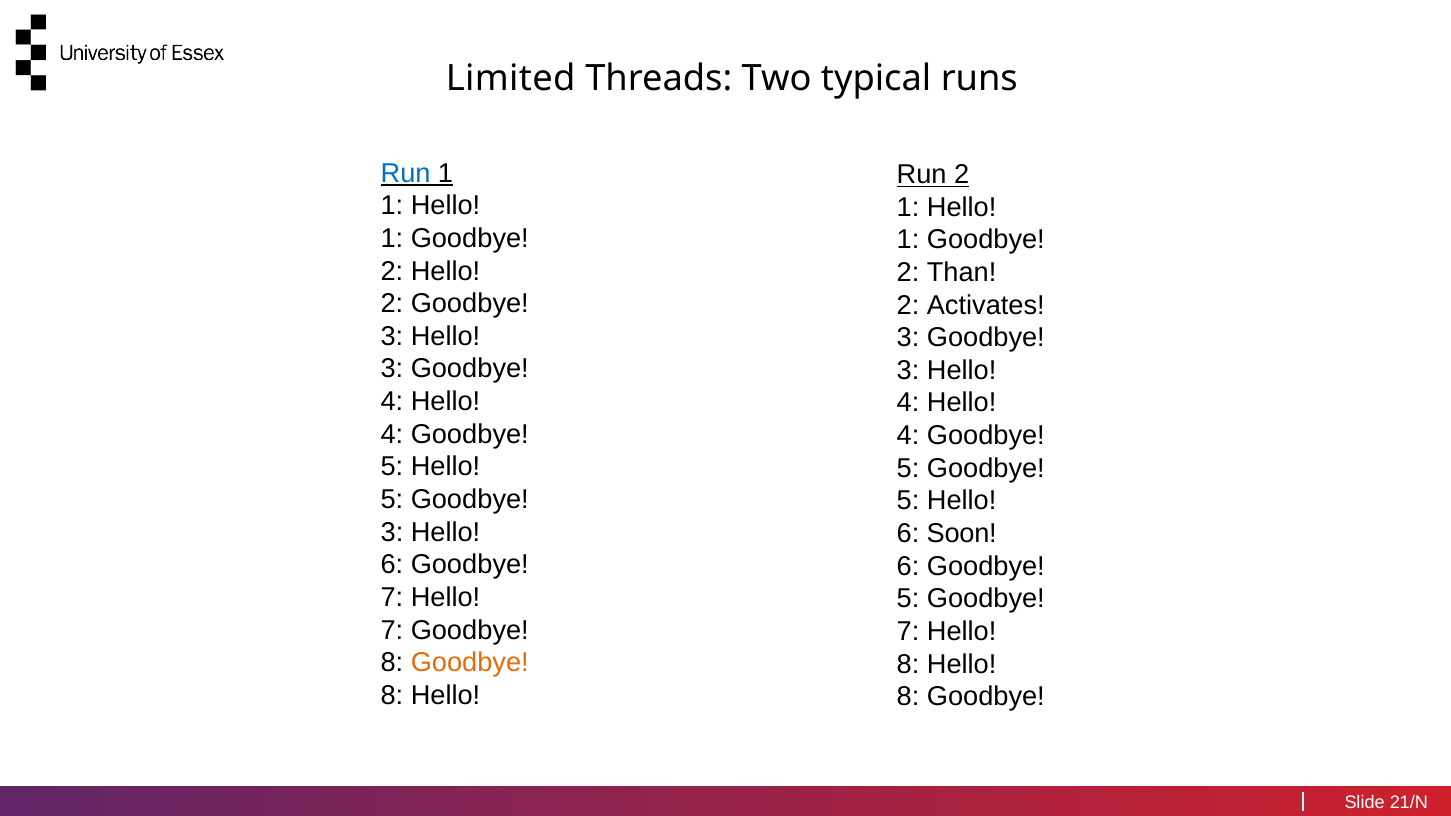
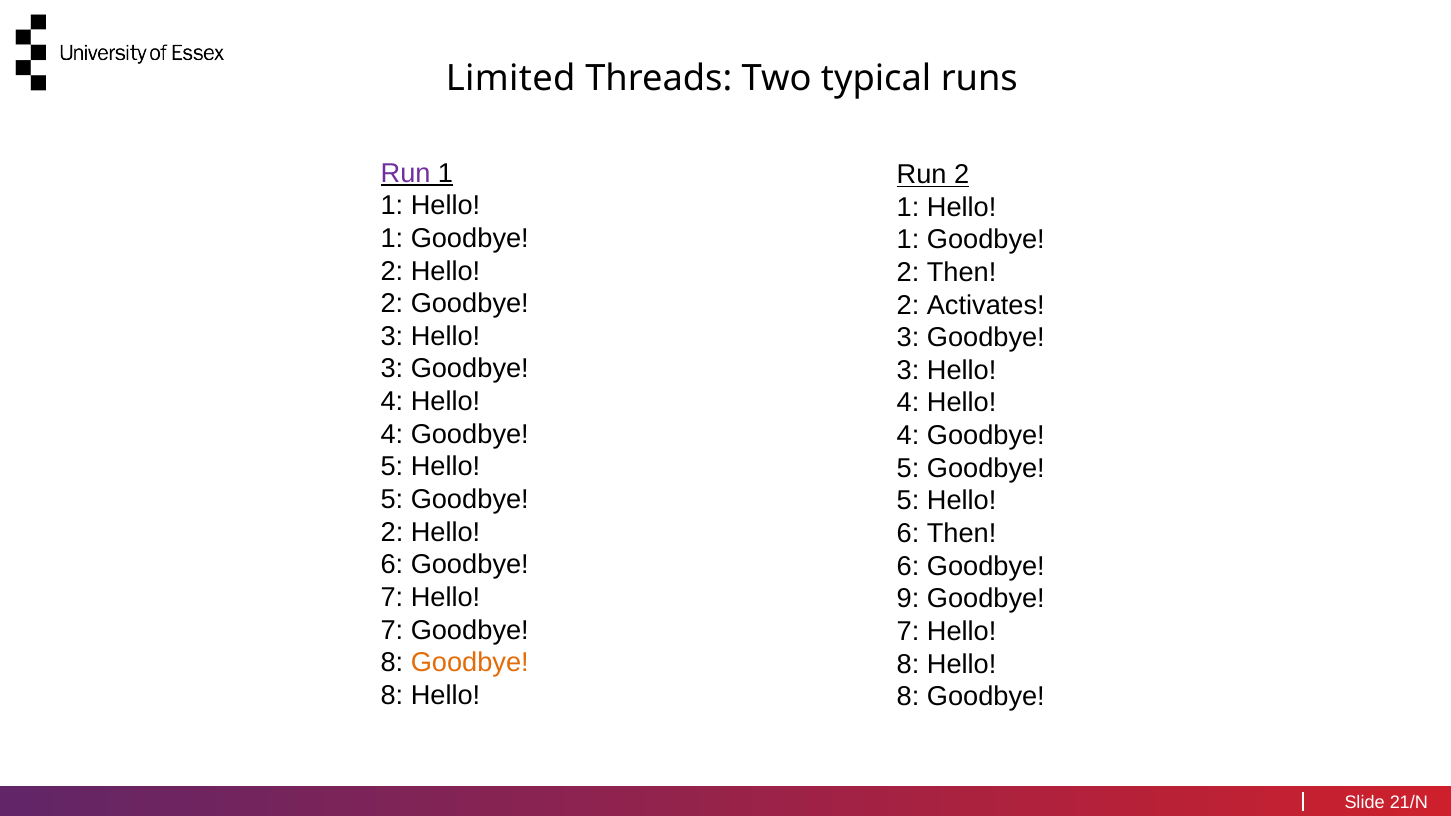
Run at (406, 173) colour: blue -> purple
2 Than: Than -> Then
3 at (392, 532): 3 -> 2
6 Soon: Soon -> Then
5 at (908, 599): 5 -> 9
